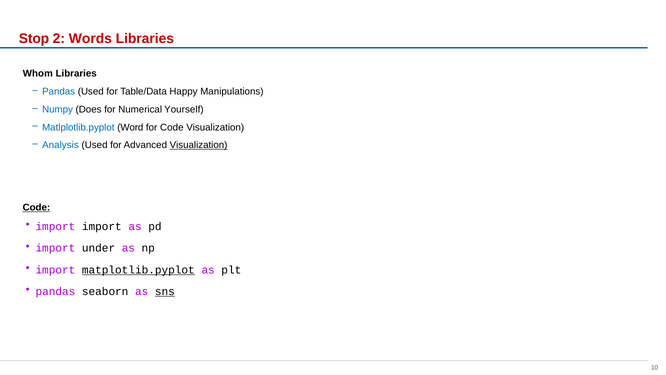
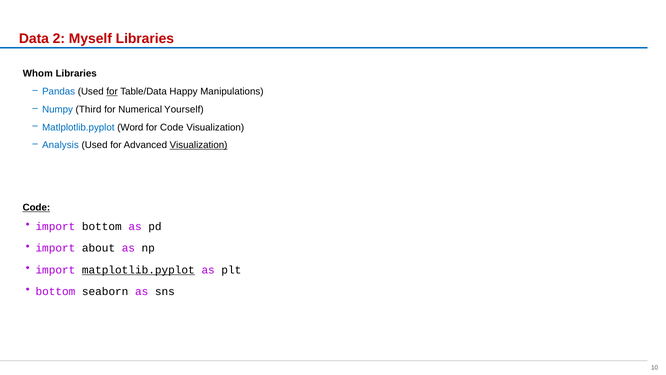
Stop: Stop -> Data
Words: Words -> Myself
for at (112, 91) underline: none -> present
Does: Does -> Third
import import: import -> bottom
under: under -> about
pandas at (55, 291): pandas -> bottom
sns underline: present -> none
